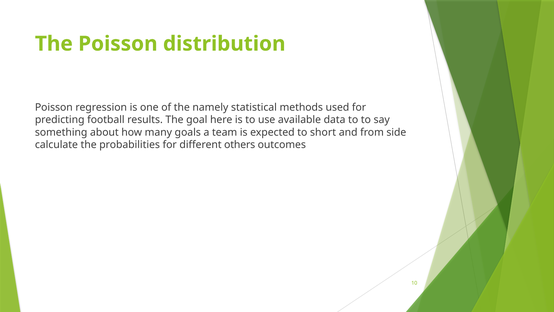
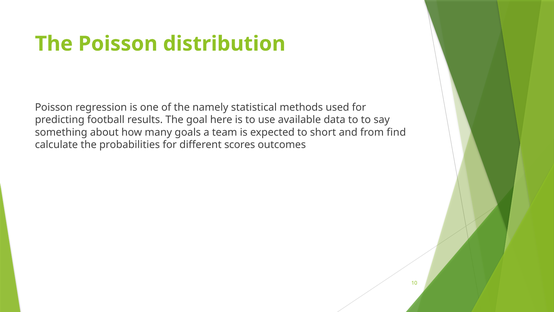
side: side -> find
others: others -> scores
